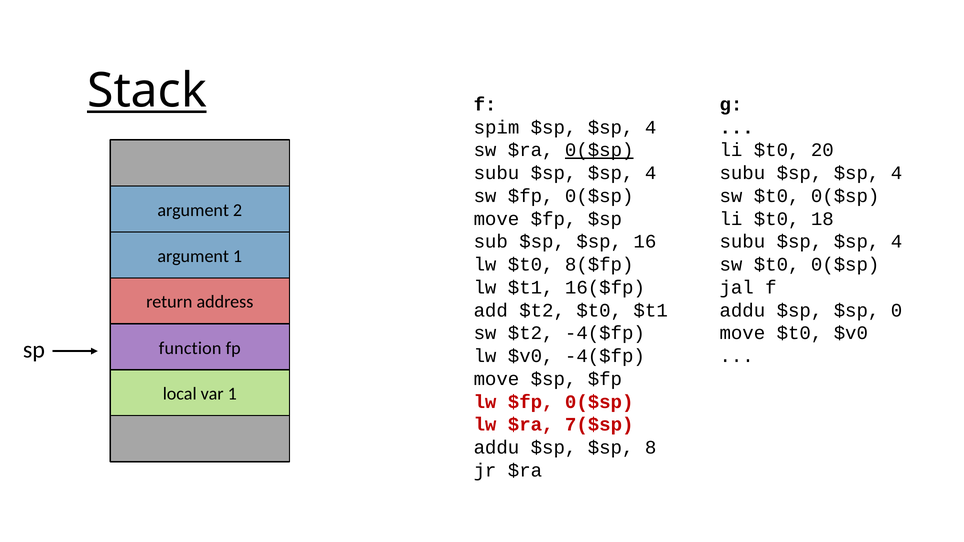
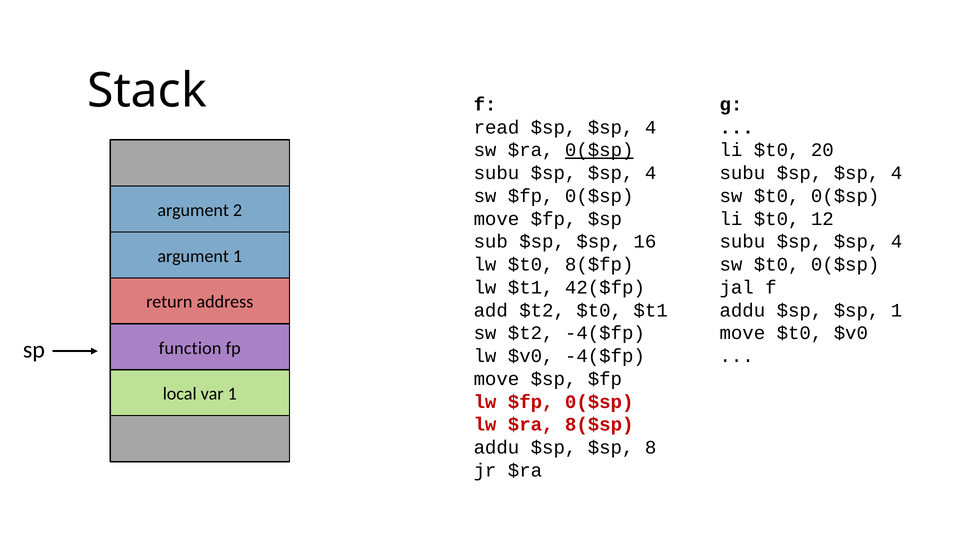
Stack underline: present -> none
spim: spim -> read
18: 18 -> 12
16($fp: 16($fp -> 42($fp
$sp 0: 0 -> 1
7($sp: 7($sp -> 8($sp
